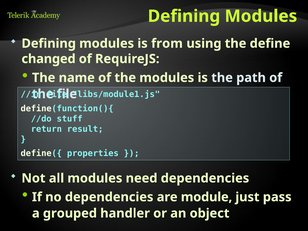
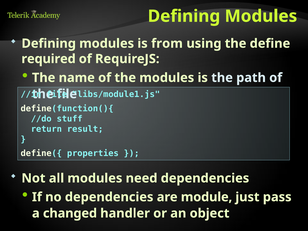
changed: changed -> required
grouped: grouped -> changed
